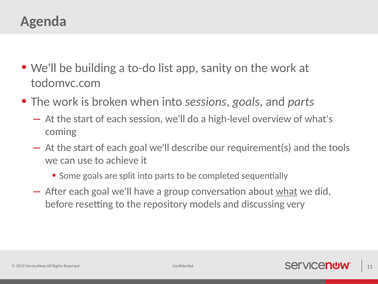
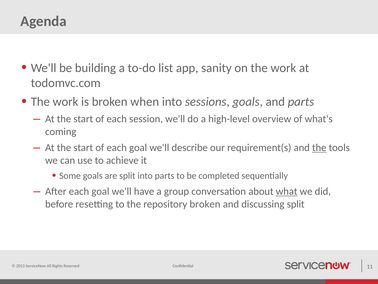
the at (319, 147) underline: none -> present
repository models: models -> broken
discussing very: very -> split
